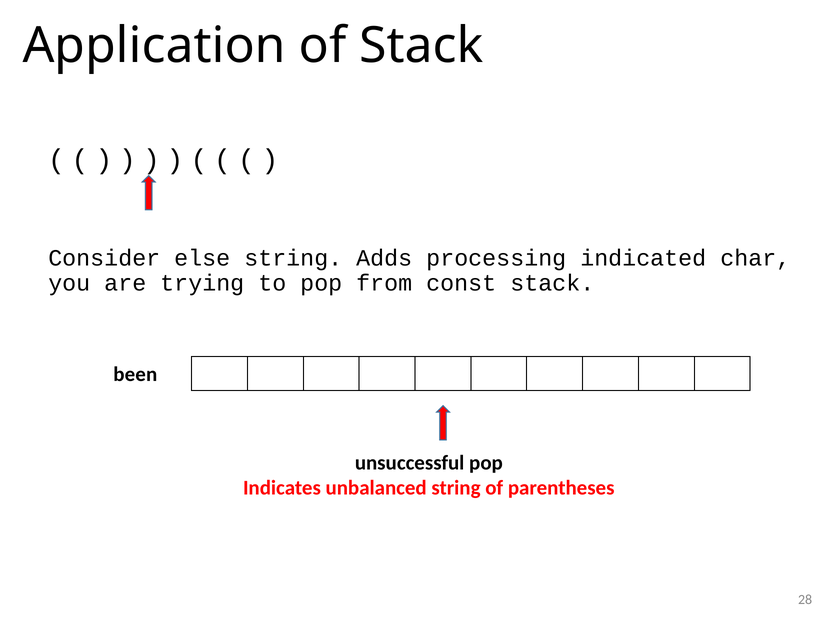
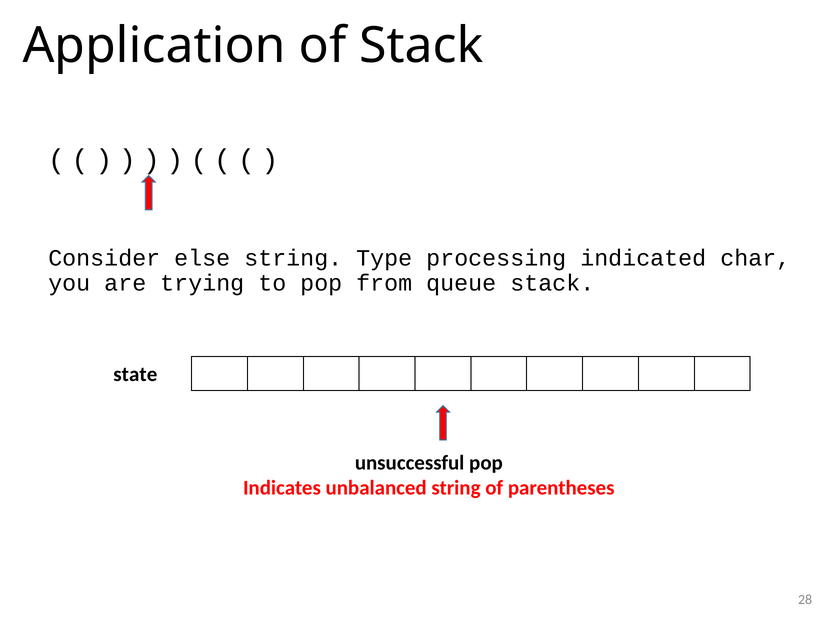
Adds: Adds -> Type
const: const -> queue
been: been -> state
